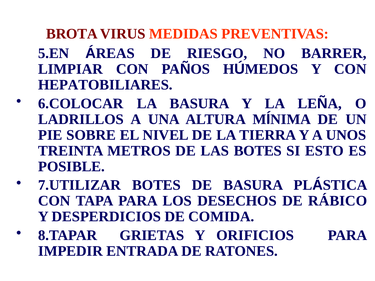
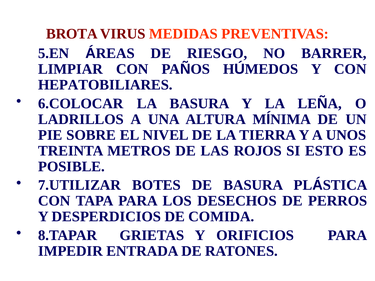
LAS BOTES: BOTES -> ROJOS
RÁBICO: RÁBICO -> PERROS
